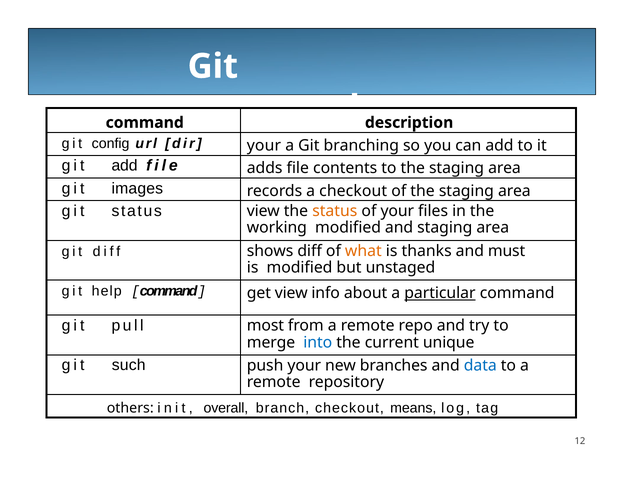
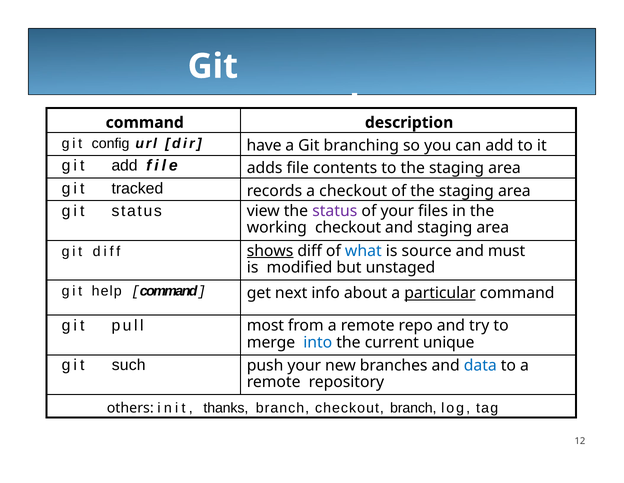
dir your: your -> have
images: images -> tracked
status at (335, 211) colour: orange -> purple
working modified: modified -> checkout
shows underline: none -> present
what colour: orange -> blue
thanks: thanks -> source
get view: view -> next
overall: overall -> thanks
checkout means: means -> branch
